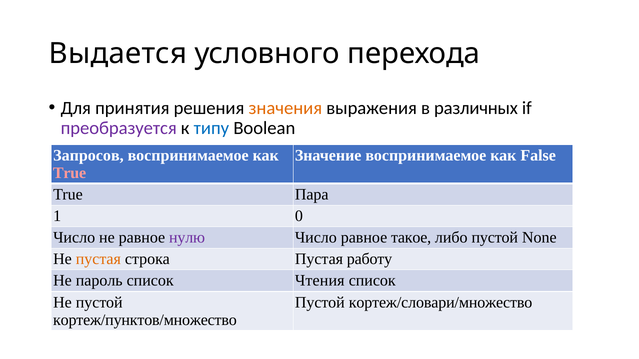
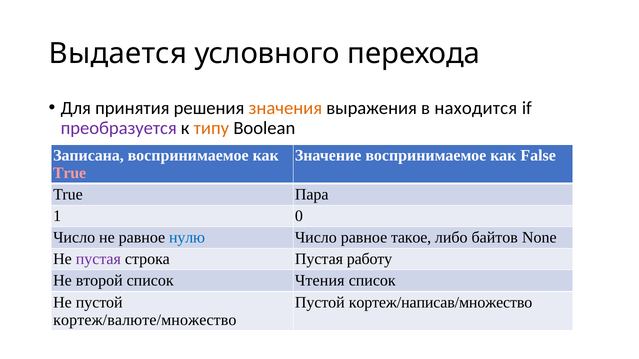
различных: различных -> находится
типу colour: blue -> orange
Запросов: Запросов -> Записана
нулю colour: purple -> blue
либо пустой: пустой -> байтов
пустая at (98, 259) colour: orange -> purple
пароль: пароль -> второй
кортеж/словари/множество: кортеж/словари/множество -> кортеж/написав/множество
кортеж/пунктов/множество: кортеж/пунктов/множество -> кортеж/валюте/множество
